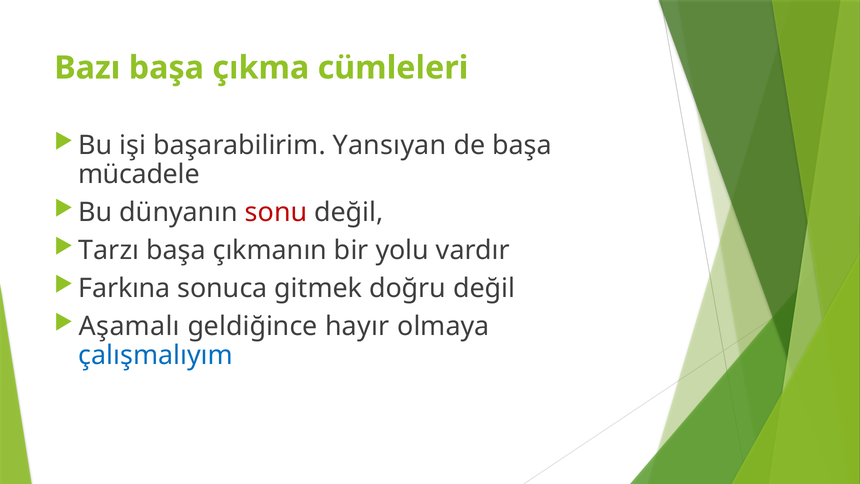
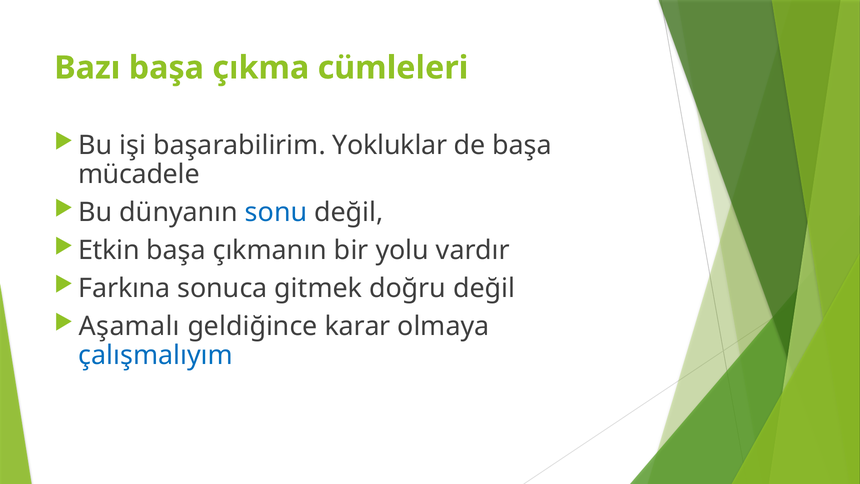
Yansıyan: Yansıyan -> Yokluklar
sonu colour: red -> blue
Tarzı: Tarzı -> Etkin
hayır: hayır -> karar
